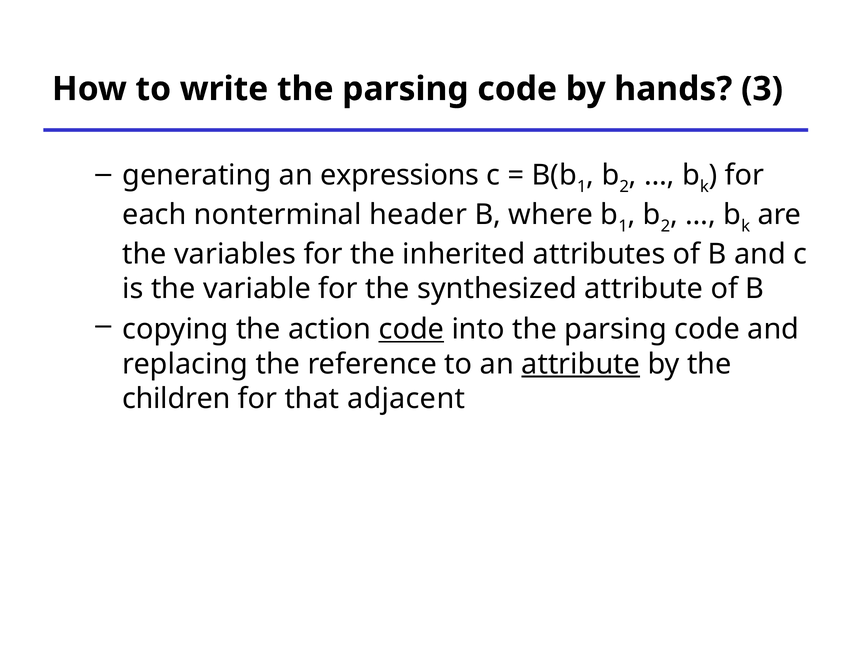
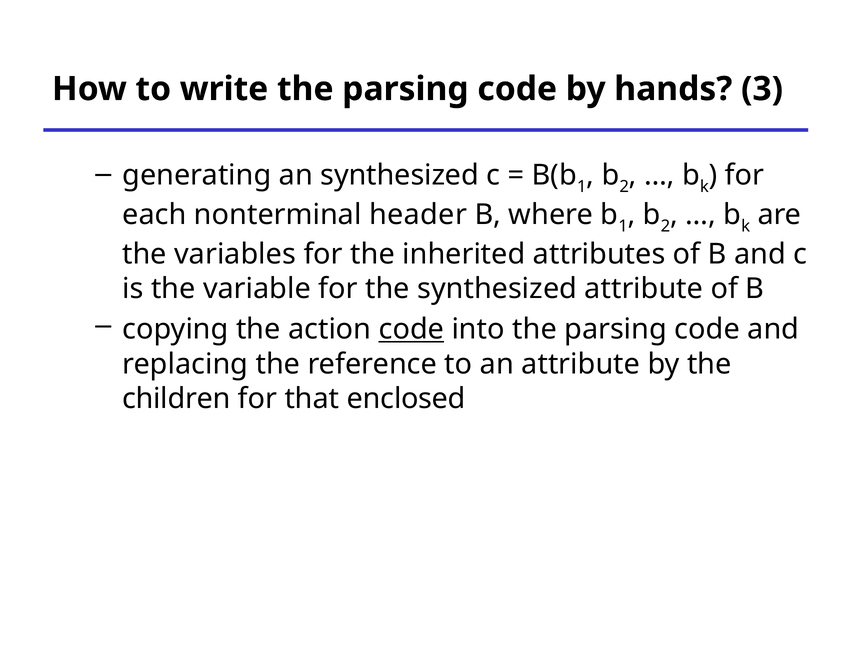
an expressions: expressions -> synthesized
attribute at (581, 364) underline: present -> none
adjacent: adjacent -> enclosed
